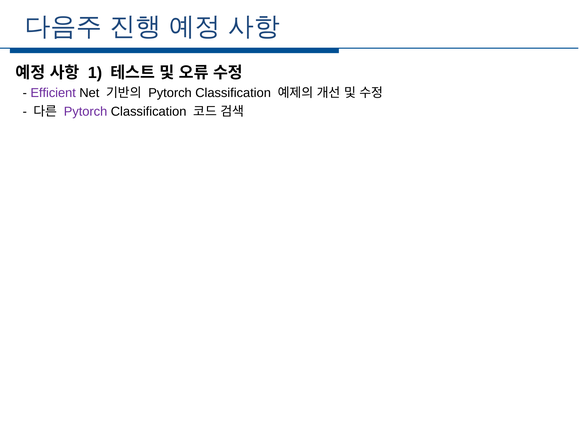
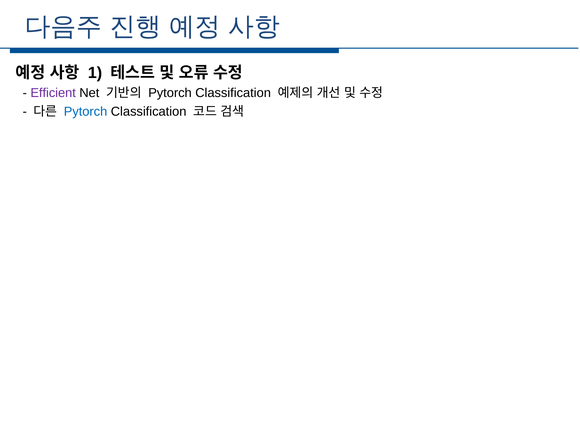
Pytorch at (86, 111) colour: purple -> blue
